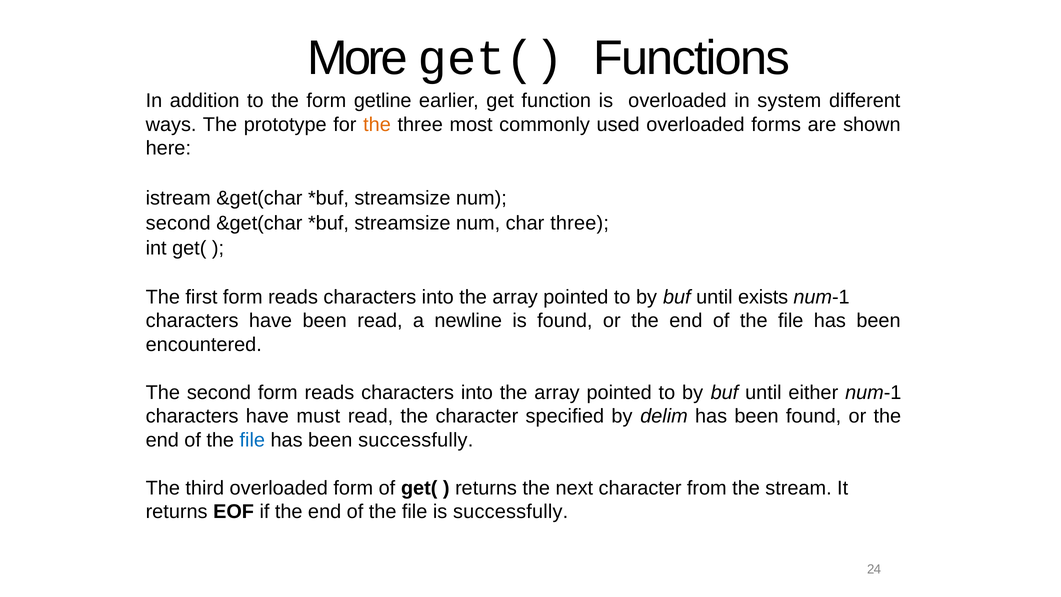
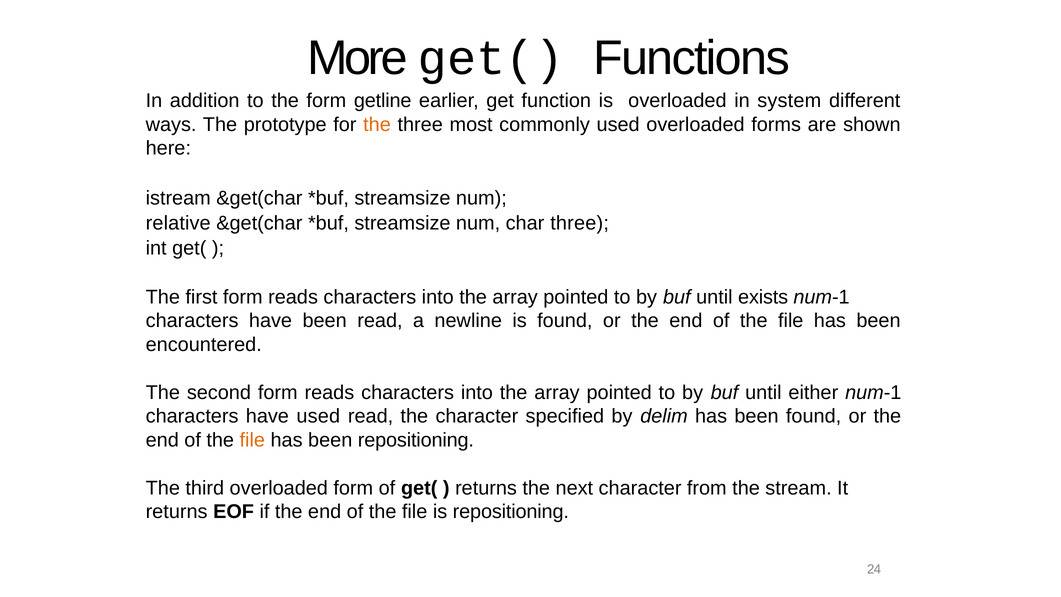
second at (178, 223): second -> relative
have must: must -> used
file at (252, 440) colour: blue -> orange
been successfully: successfully -> repositioning
is successfully: successfully -> repositioning
